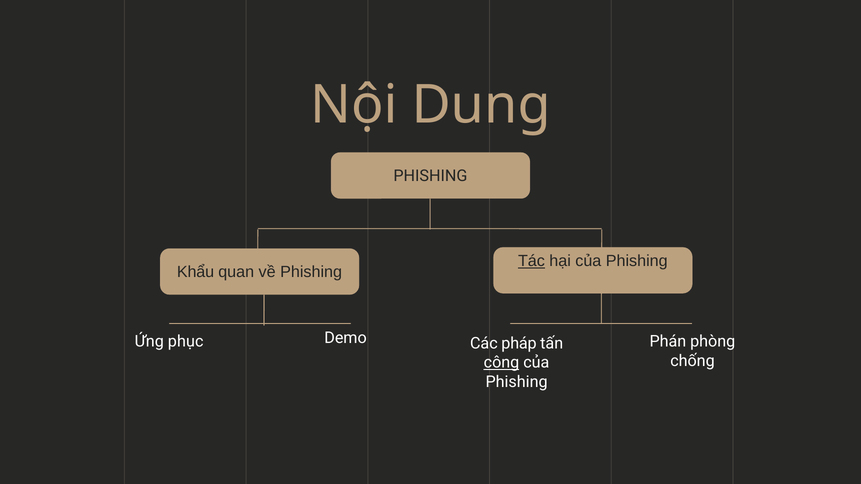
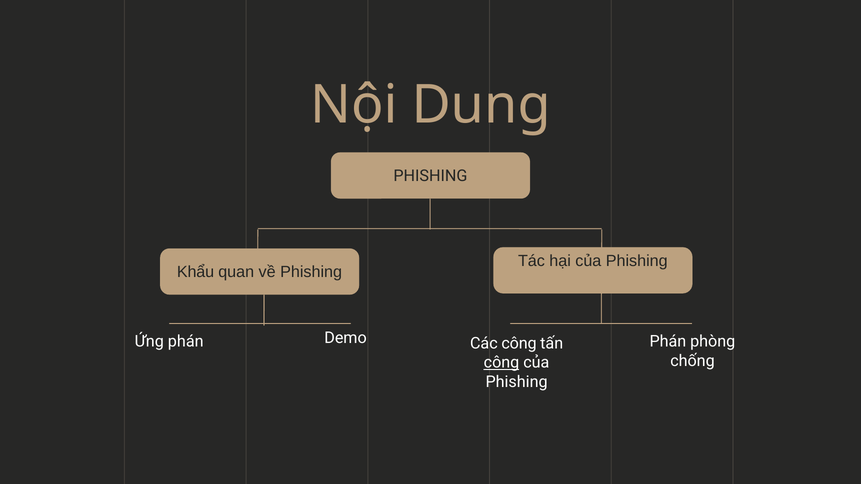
Tác underline: present -> none
Ứng phục: phục -> phán
Các pháp: pháp -> công
